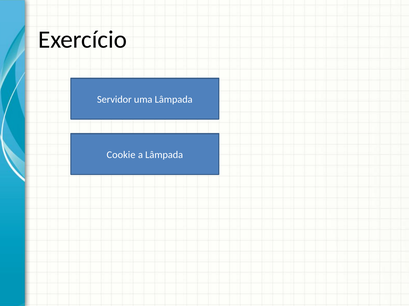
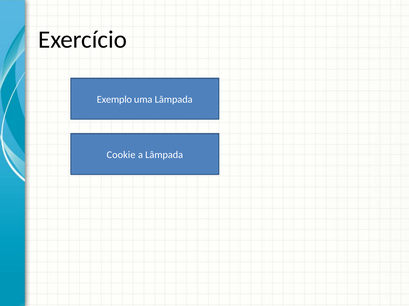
Servidor: Servidor -> Exemplo
